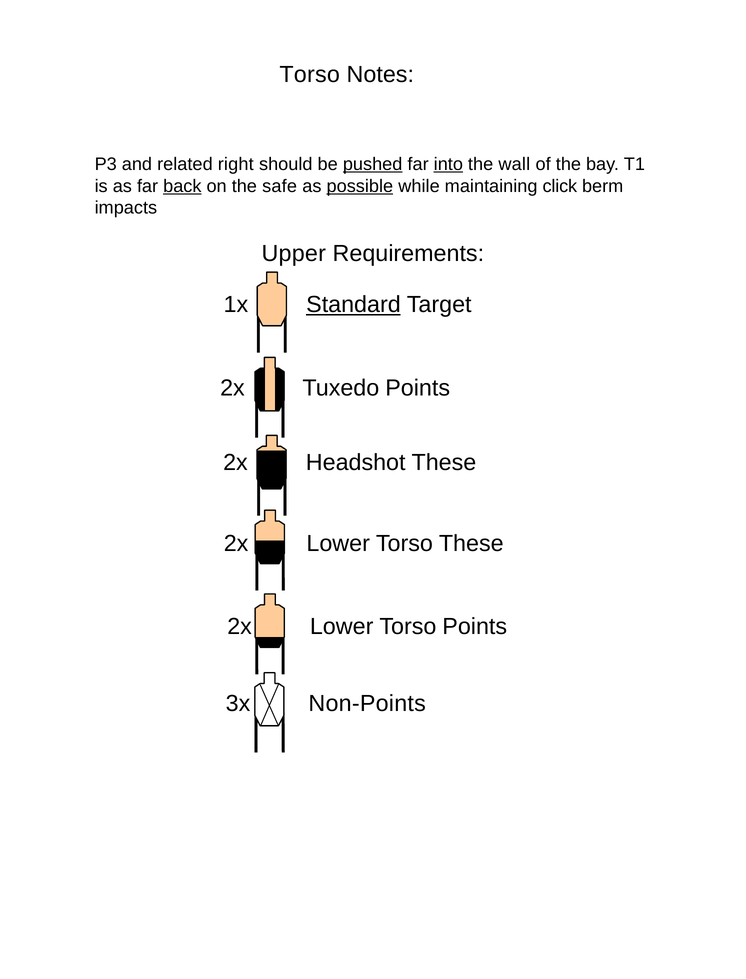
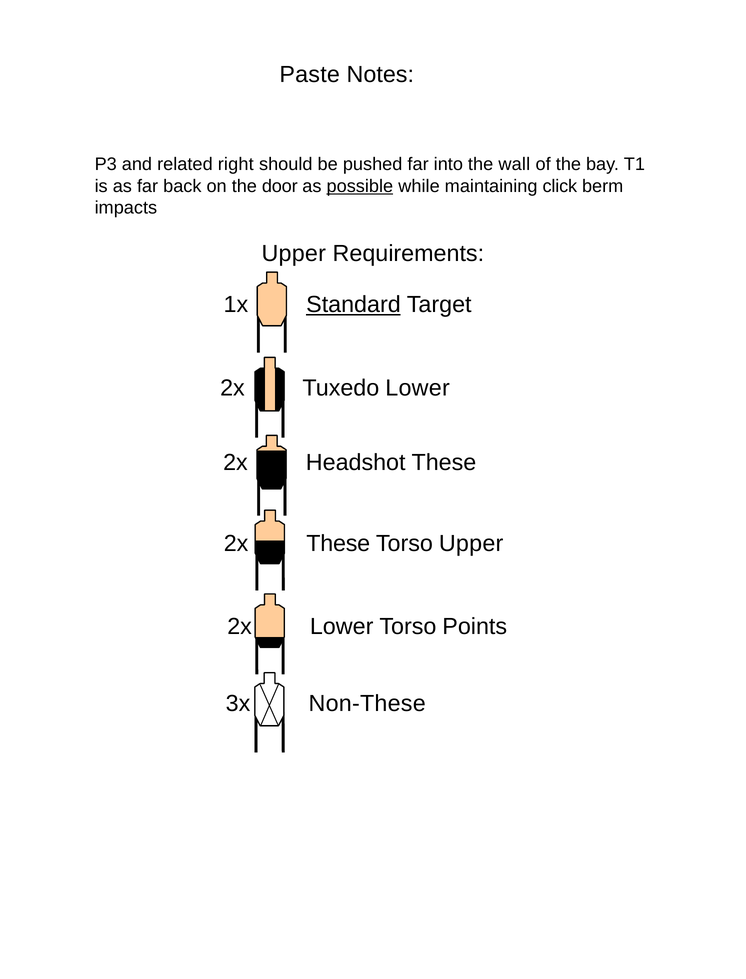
Torso at (310, 75): Torso -> Paste
pushed underline: present -> none
into underline: present -> none
back underline: present -> none
safe: safe -> door
Tuxedo Points: Points -> Lower
Lower at (338, 543): Lower -> These
Torso These: These -> Upper
Non-Points: Non-Points -> Non-These
